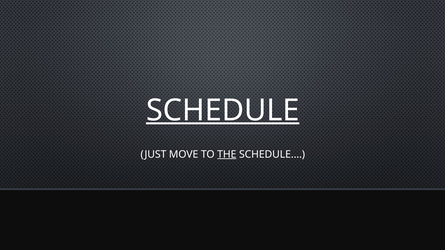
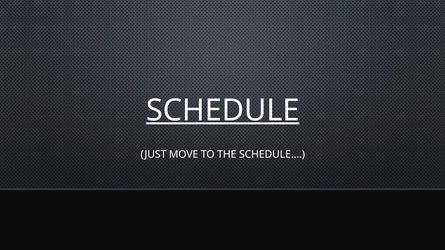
THE underline: present -> none
